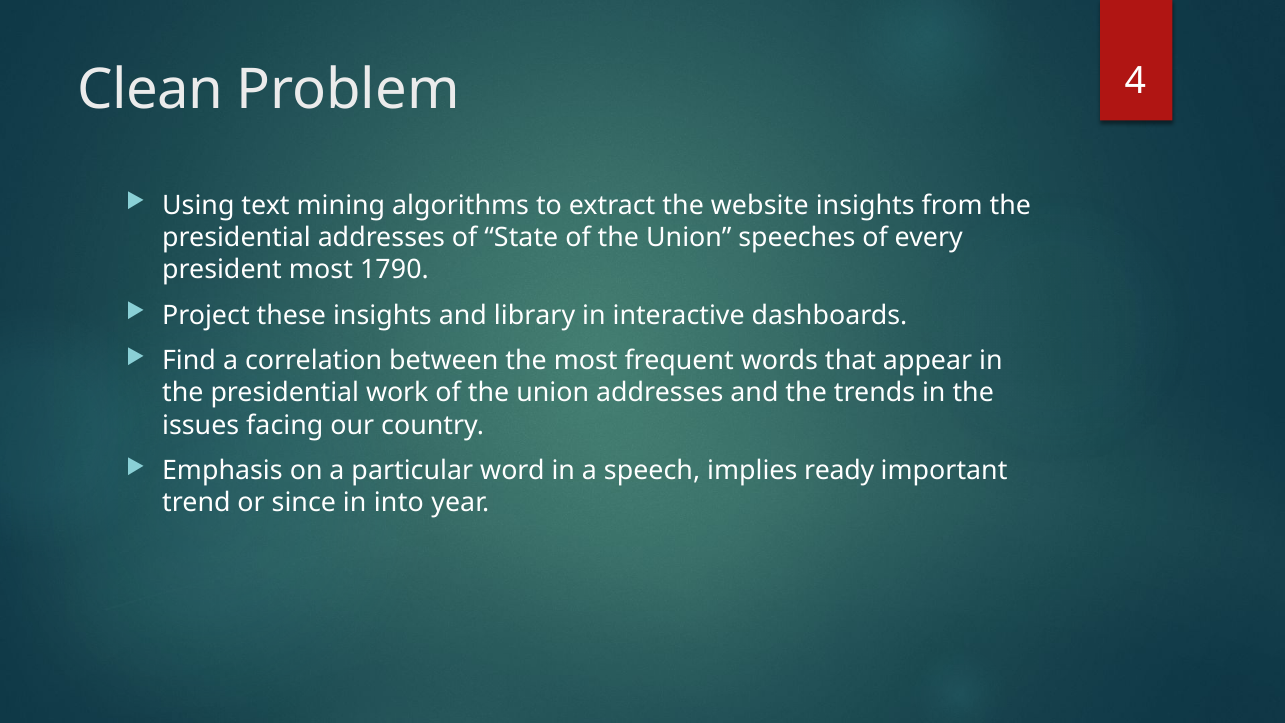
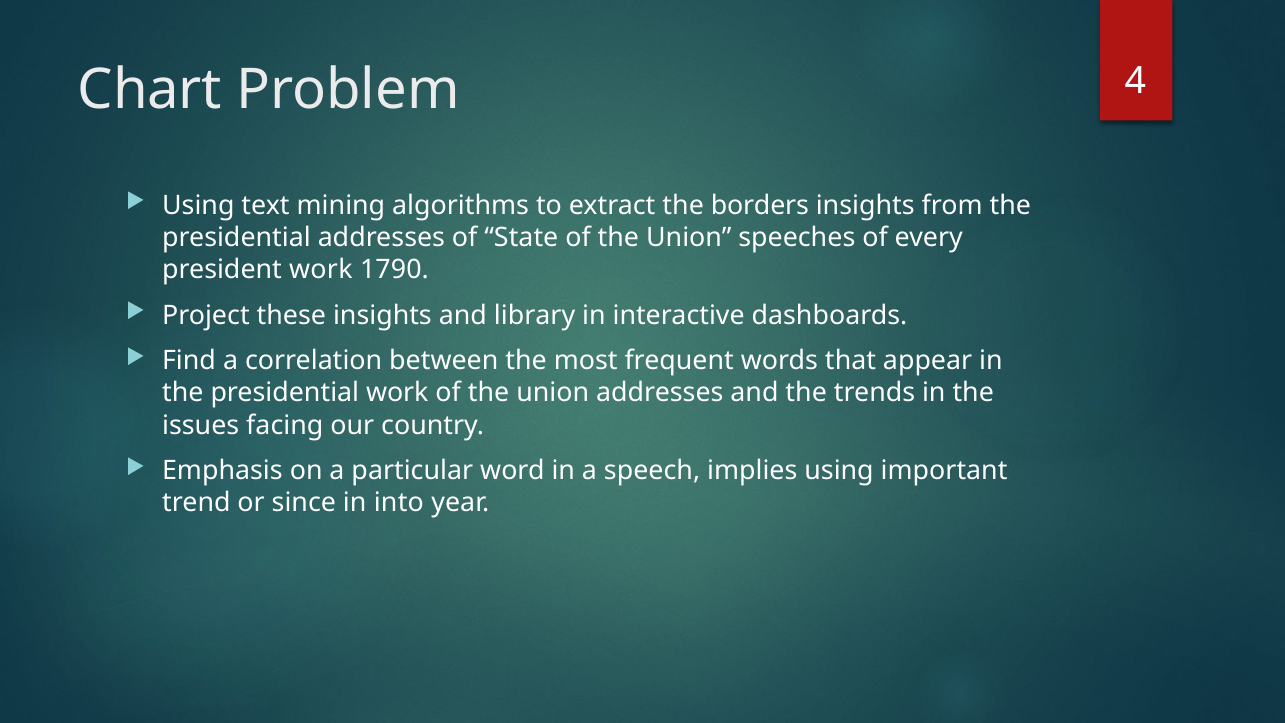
Clean: Clean -> Chart
website: website -> borders
president most: most -> work
implies ready: ready -> using
